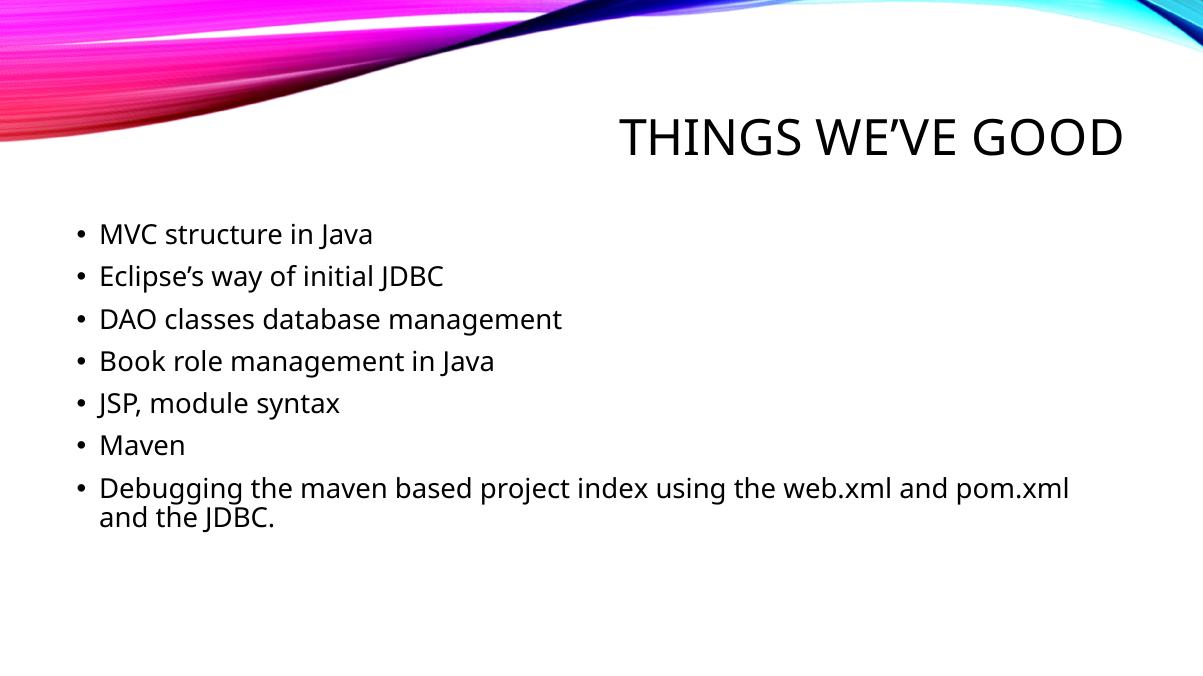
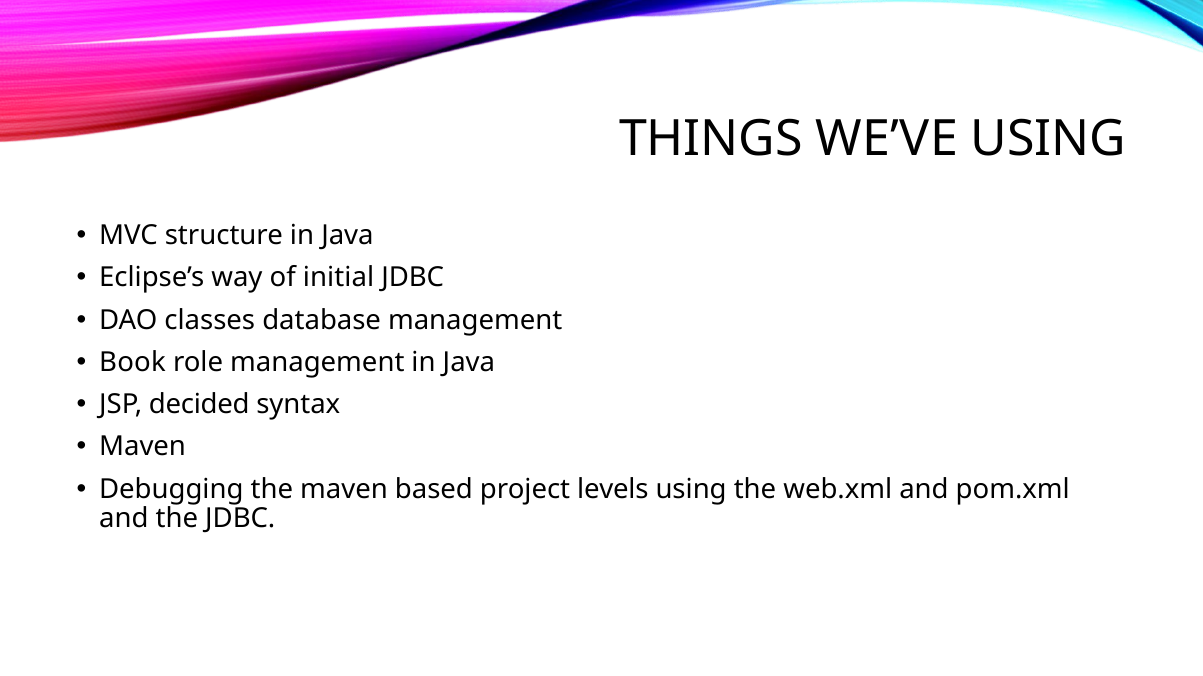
WE’VE GOOD: GOOD -> USING
module: module -> decided
index: index -> levels
